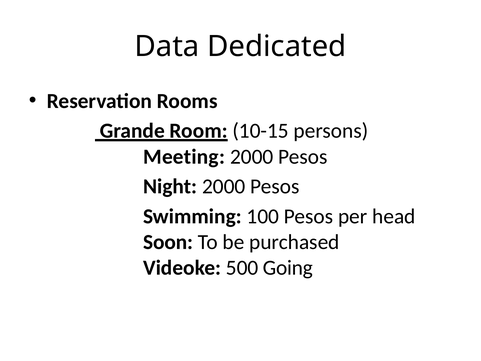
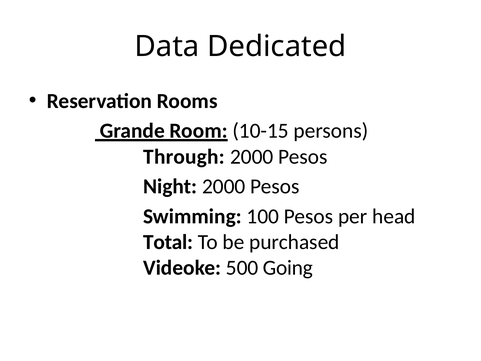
Meeting: Meeting -> Through
Soon: Soon -> Total
